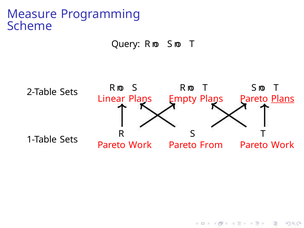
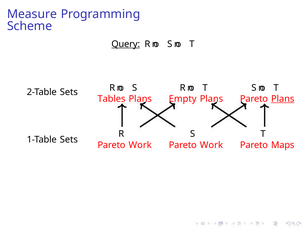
Query underline: none -> present
Linear: Linear -> Tables
From at (211, 145): From -> Work
Work at (283, 145): Work -> Maps
